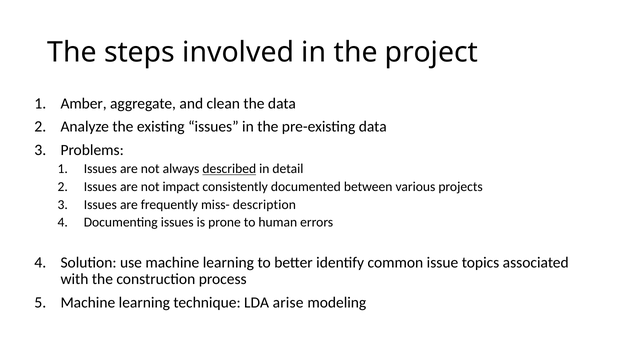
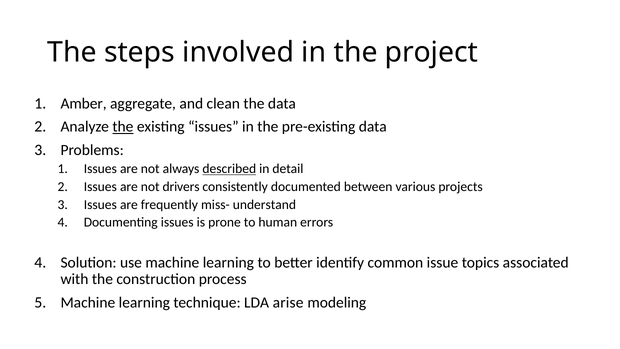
the at (123, 127) underline: none -> present
impact: impact -> drivers
description: description -> understand
